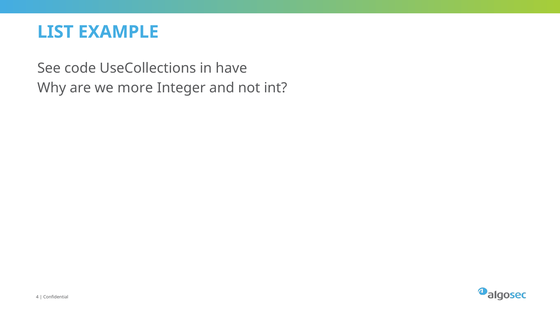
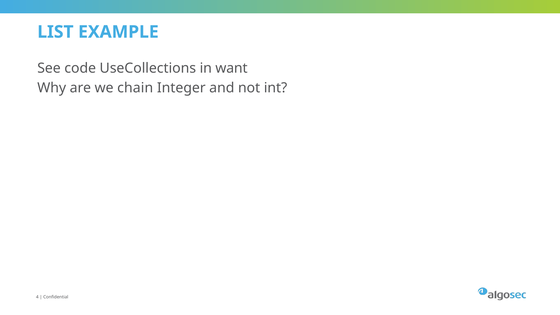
have: have -> want
more: more -> chain
